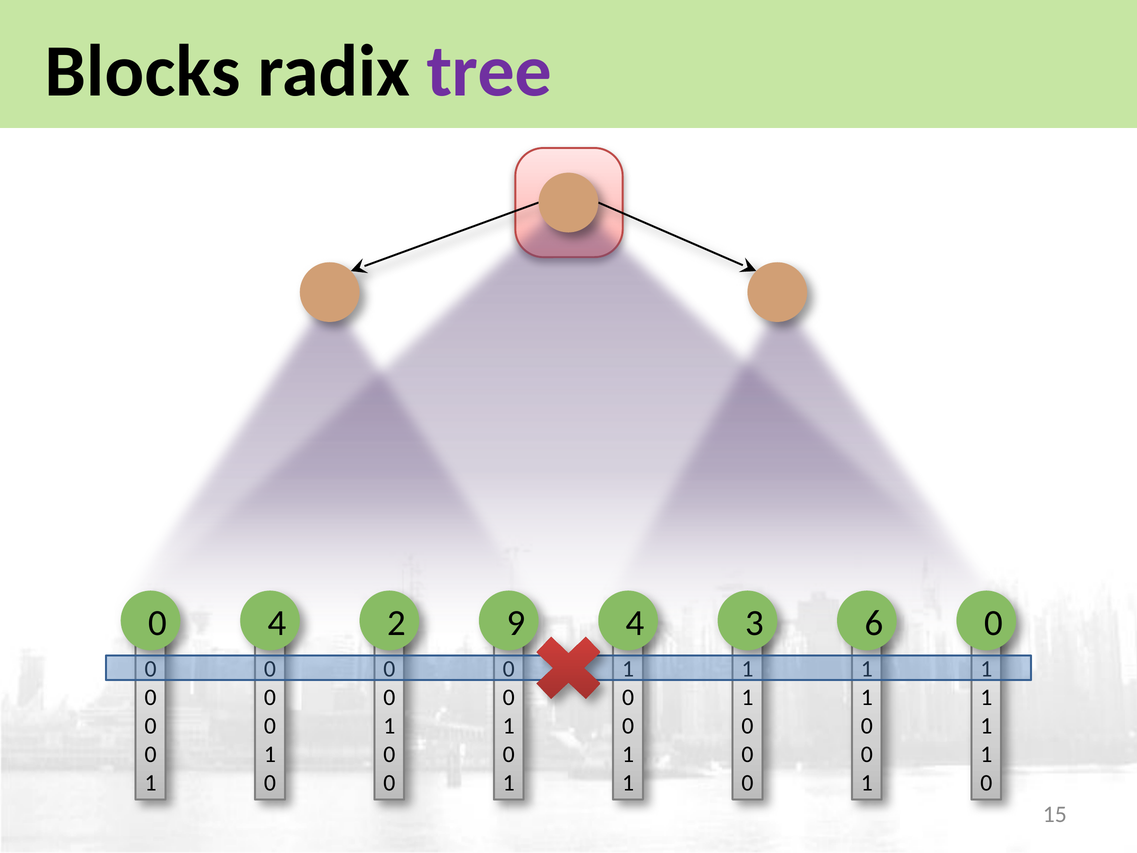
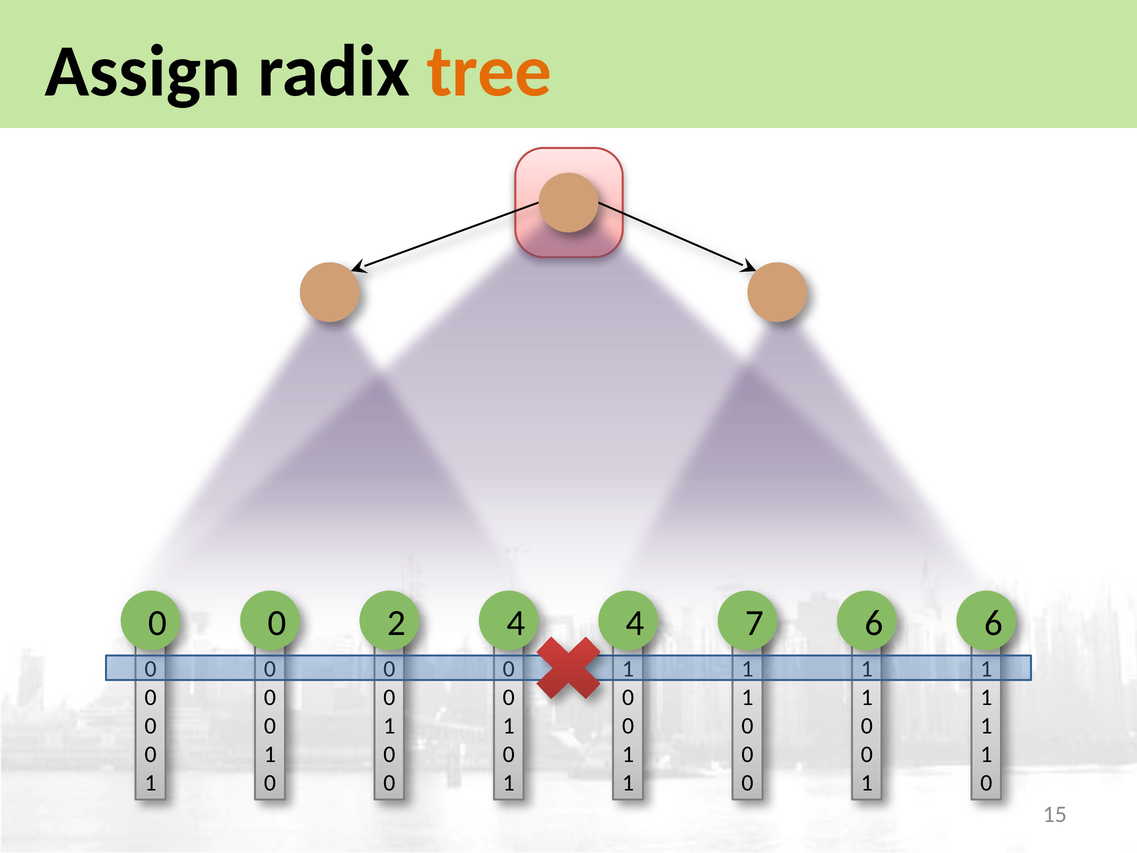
Blocks: Blocks -> Assign
tree colour: purple -> orange
4 at (277, 623): 4 -> 0
2 9: 9 -> 4
3: 3 -> 7
6 0: 0 -> 6
